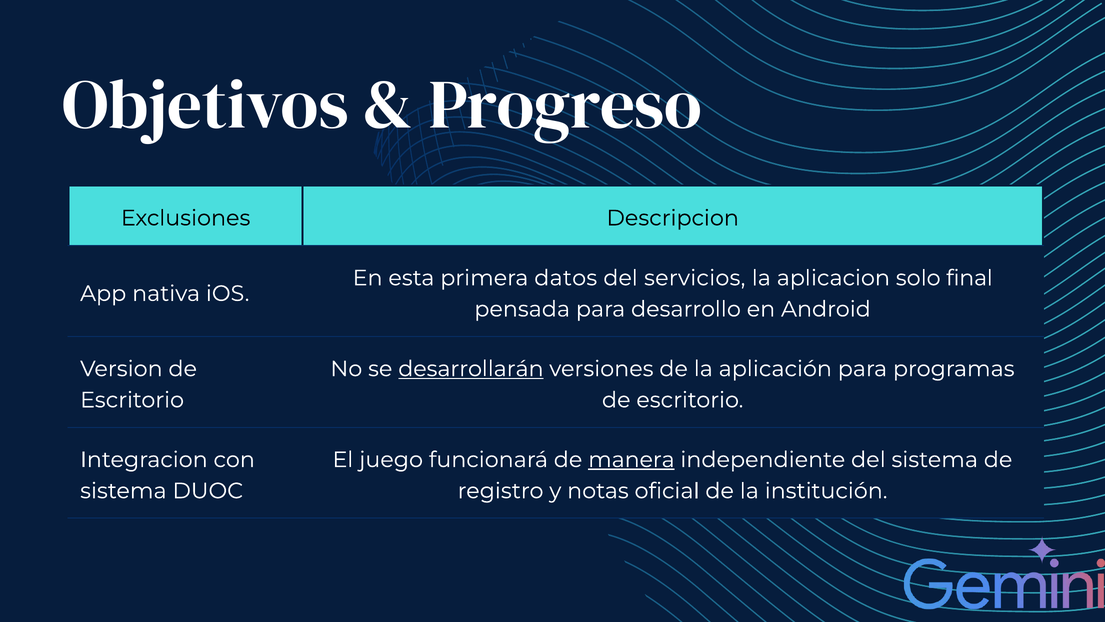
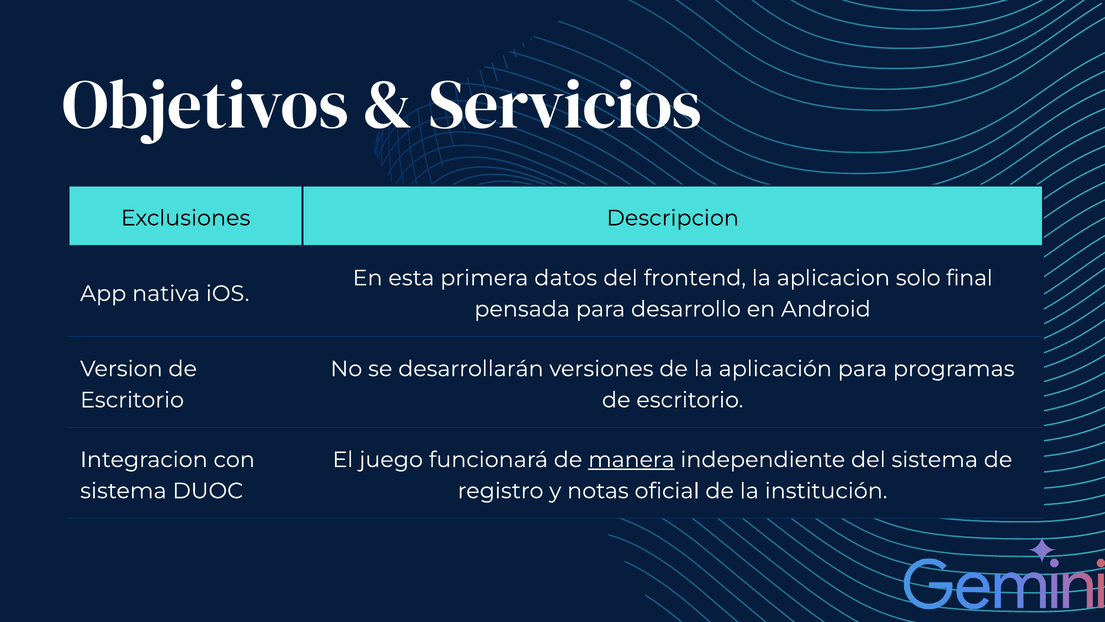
Progreso: Progreso -> Servicios
servicios: servicios -> frontend
desarrollarán underline: present -> none
